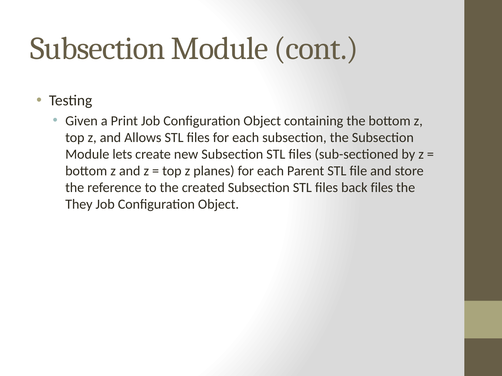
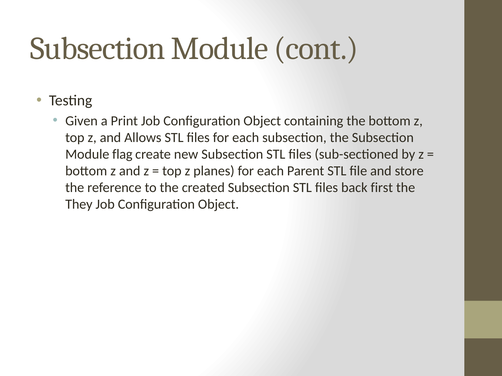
lets: lets -> flag
back files: files -> first
